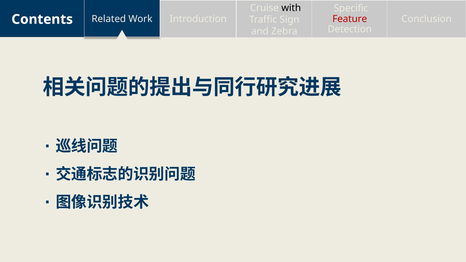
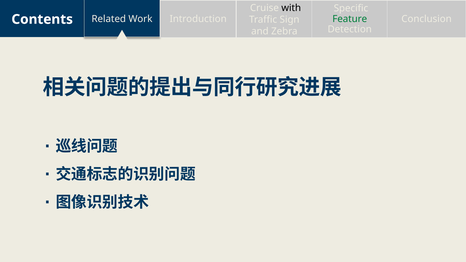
Feature colour: red -> green
